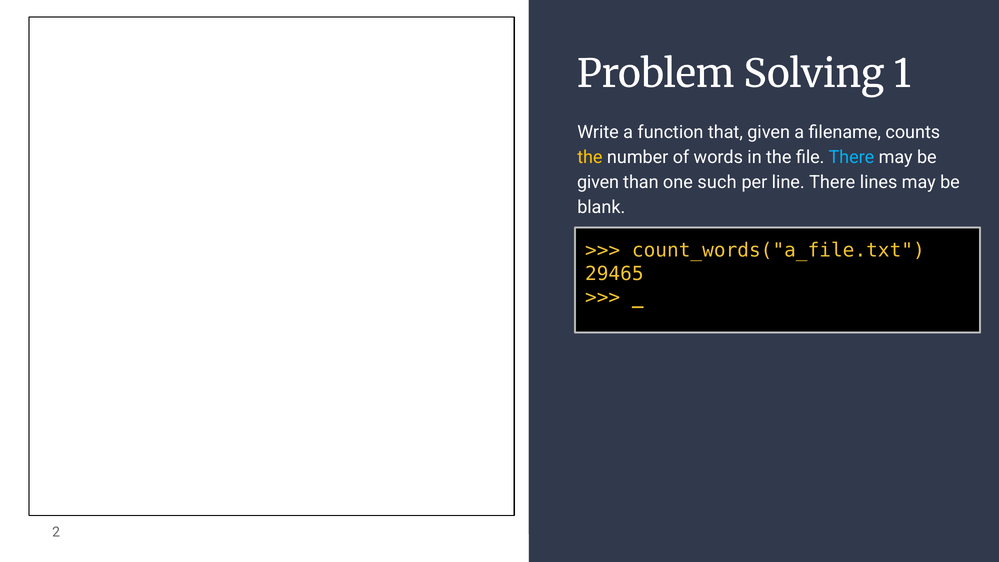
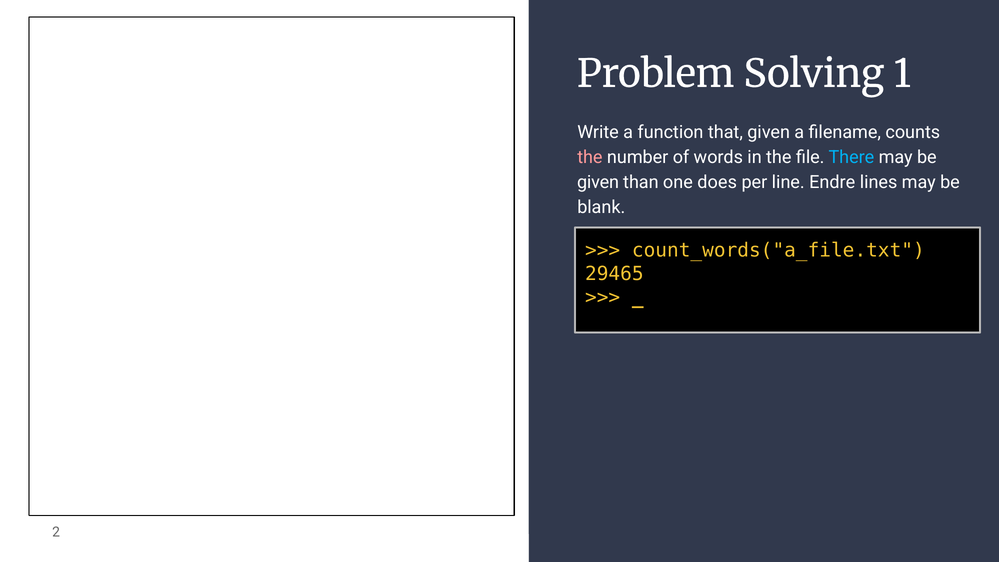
the at (590, 157) colour: yellow -> pink
such: such -> does
line There: There -> Endre
